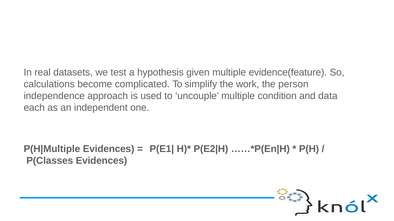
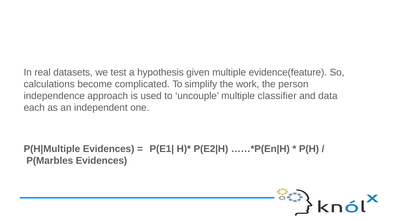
condition: condition -> classifier
P(Classes: P(Classes -> P(Marbles
